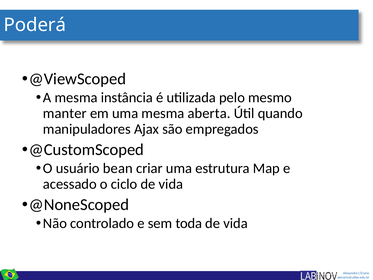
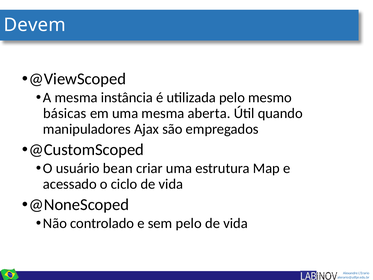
Poderá: Poderá -> Devem
manter: manter -> básicas
sem toda: toda -> pelo
